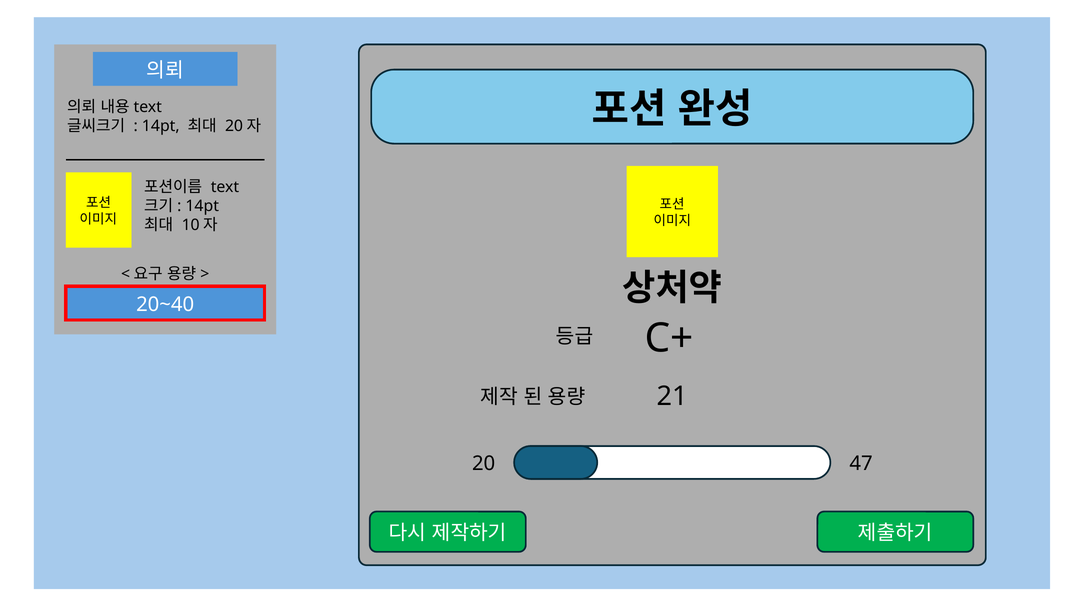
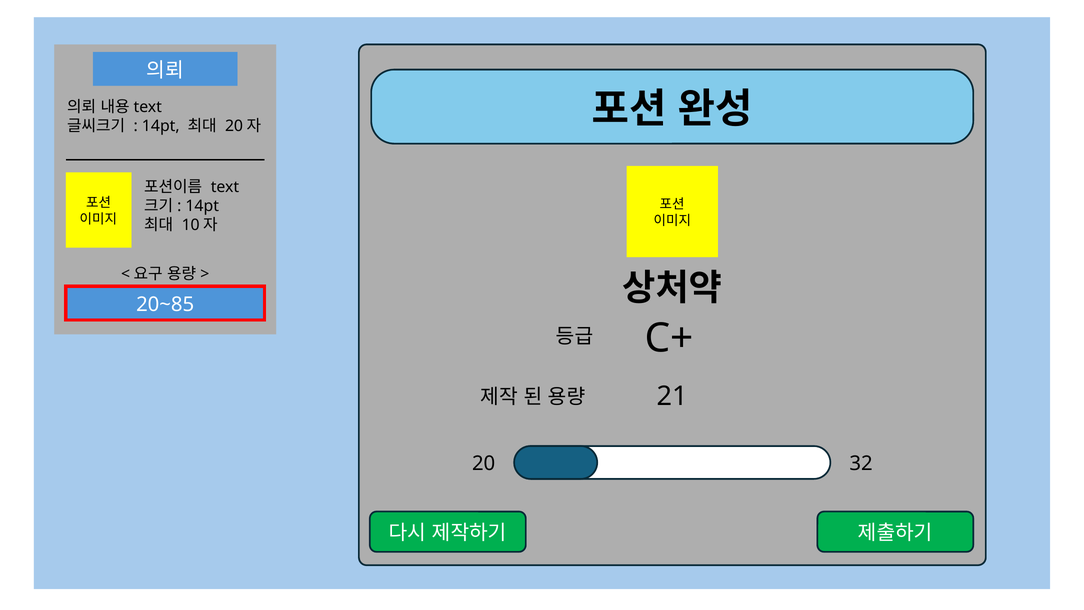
20~40: 20~40 -> 20~85
47: 47 -> 32
